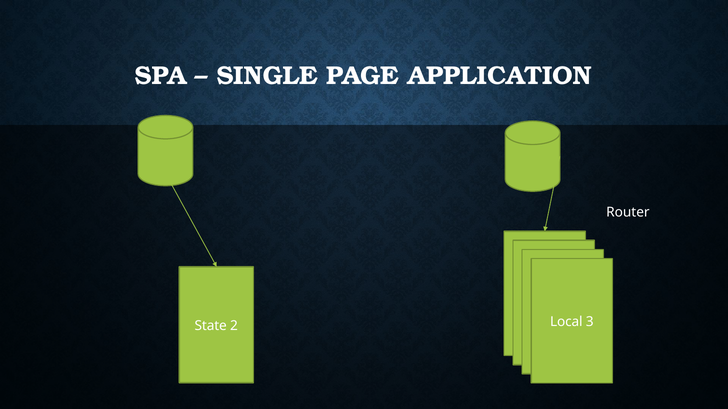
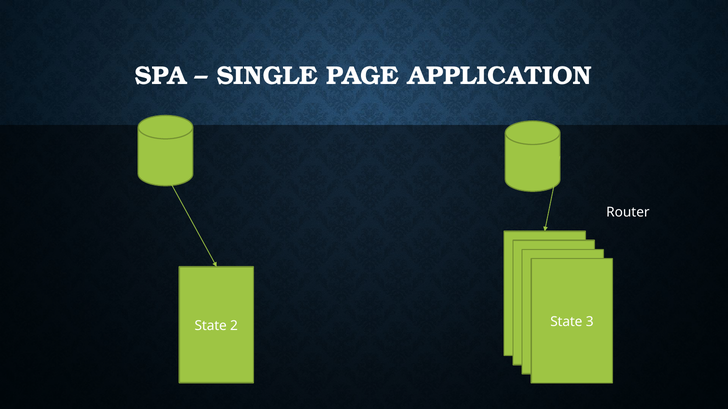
Local at (566, 322): Local -> State
